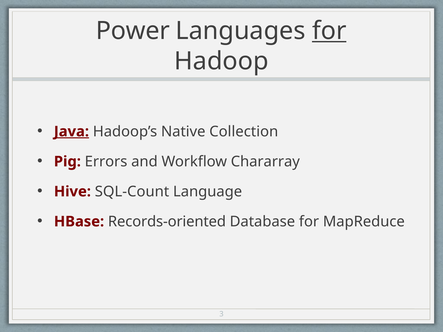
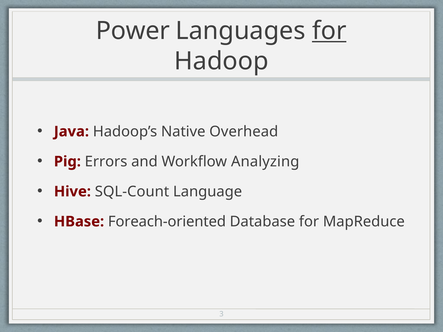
Java underline: present -> none
Collection: Collection -> Overhead
Chararray: Chararray -> Analyzing
Records-oriented: Records-oriented -> Foreach-oriented
